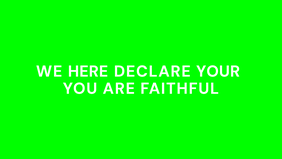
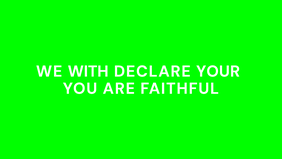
HERE: HERE -> WITH
